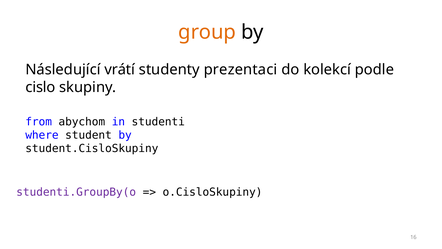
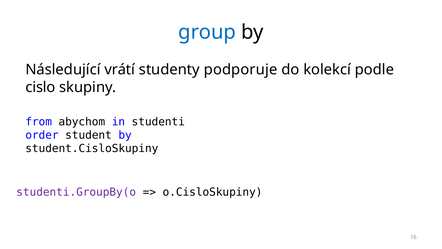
group colour: orange -> blue
prezentaci: prezentaci -> podporuje
where: where -> order
